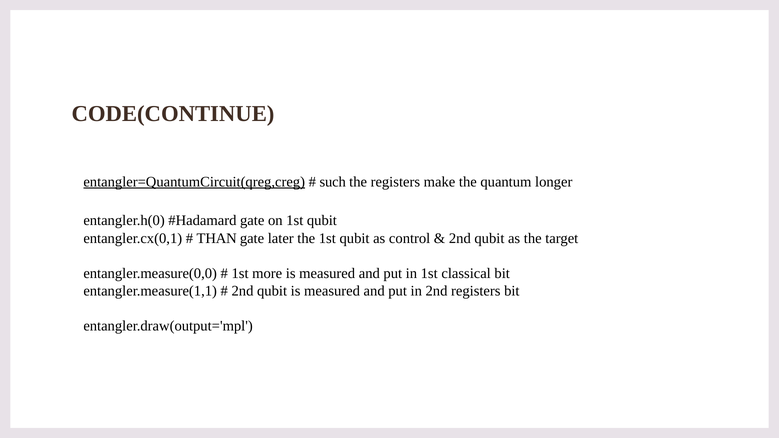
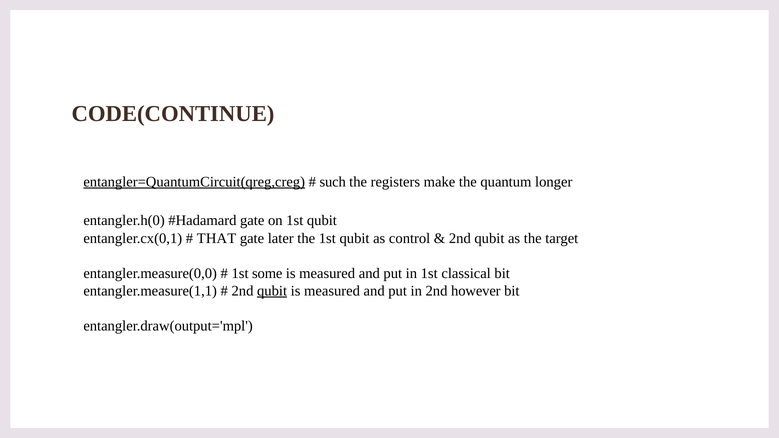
THAN: THAN -> THAT
more: more -> some
qubit at (272, 291) underline: none -> present
2nd registers: registers -> however
